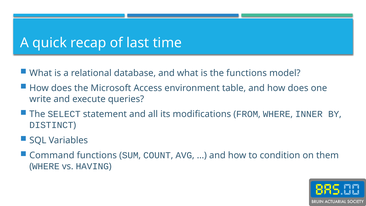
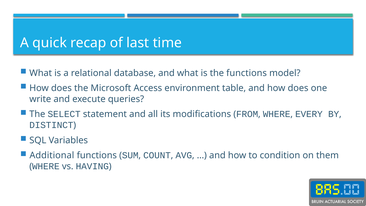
INNER: INNER -> EVERY
Command: Command -> Additional
